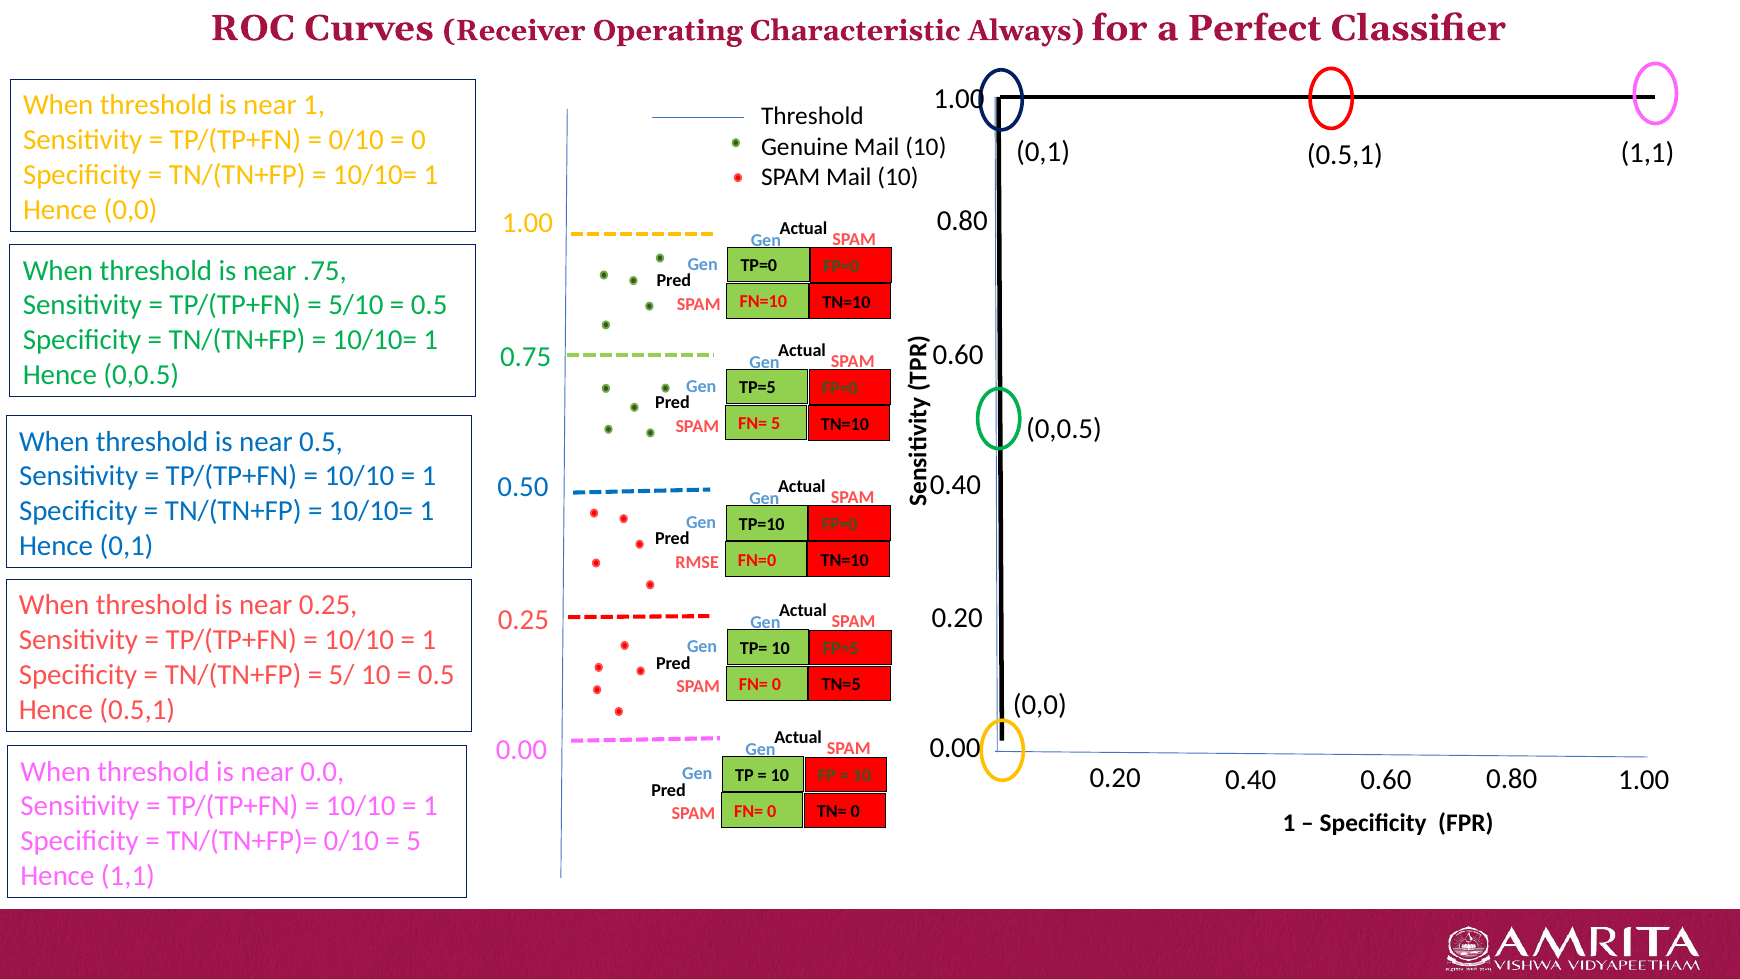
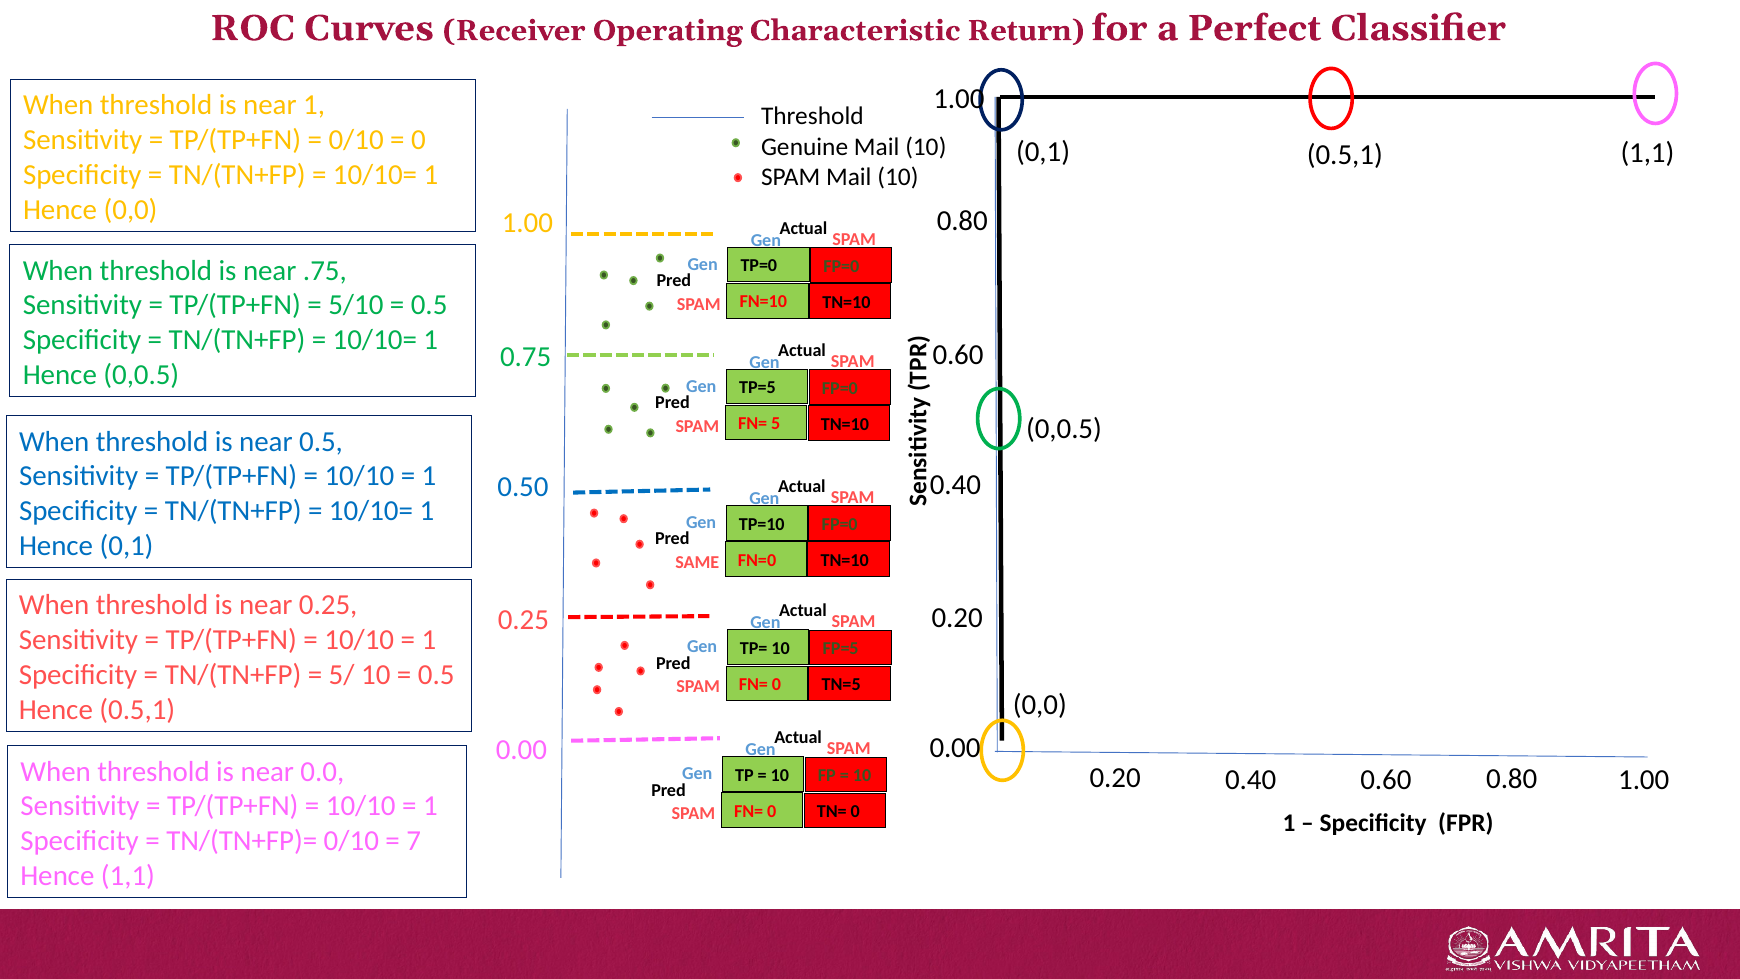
Always: Always -> Return
RMSE: RMSE -> SAME
5 at (414, 841): 5 -> 7
